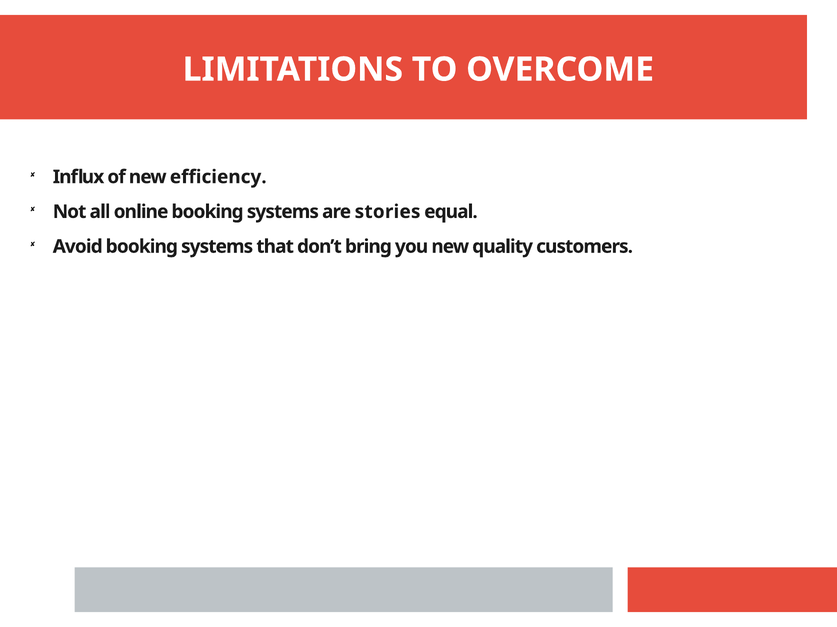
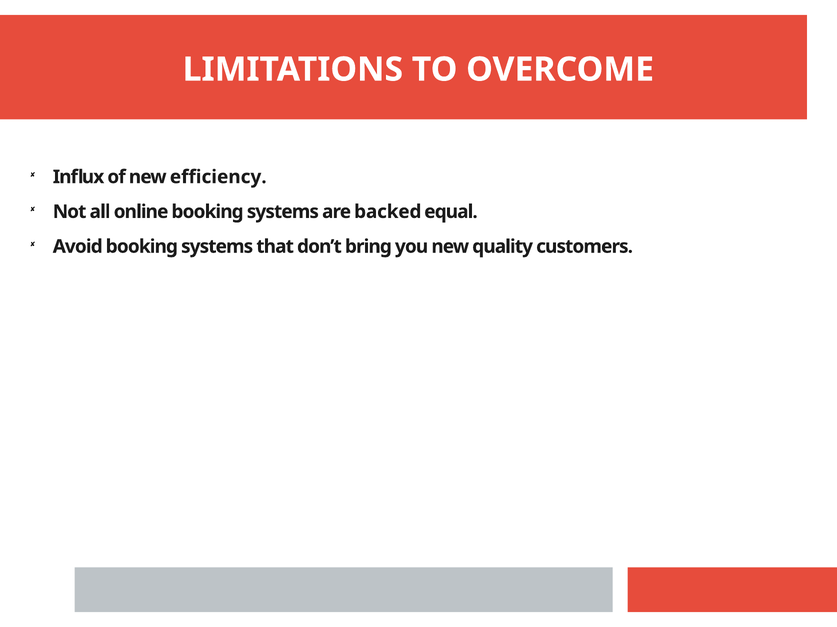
stories: stories -> backed
